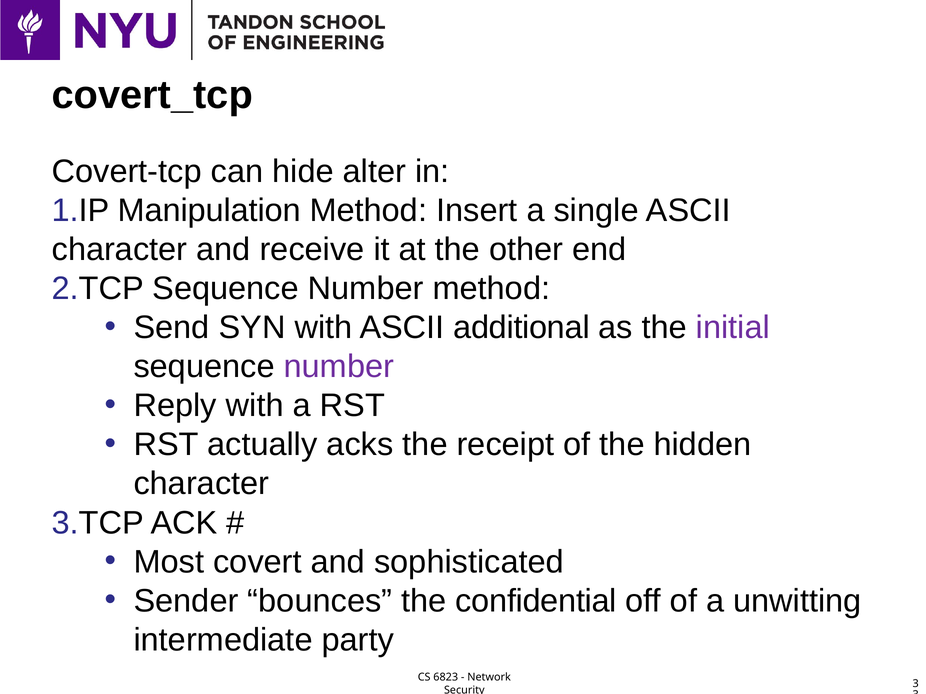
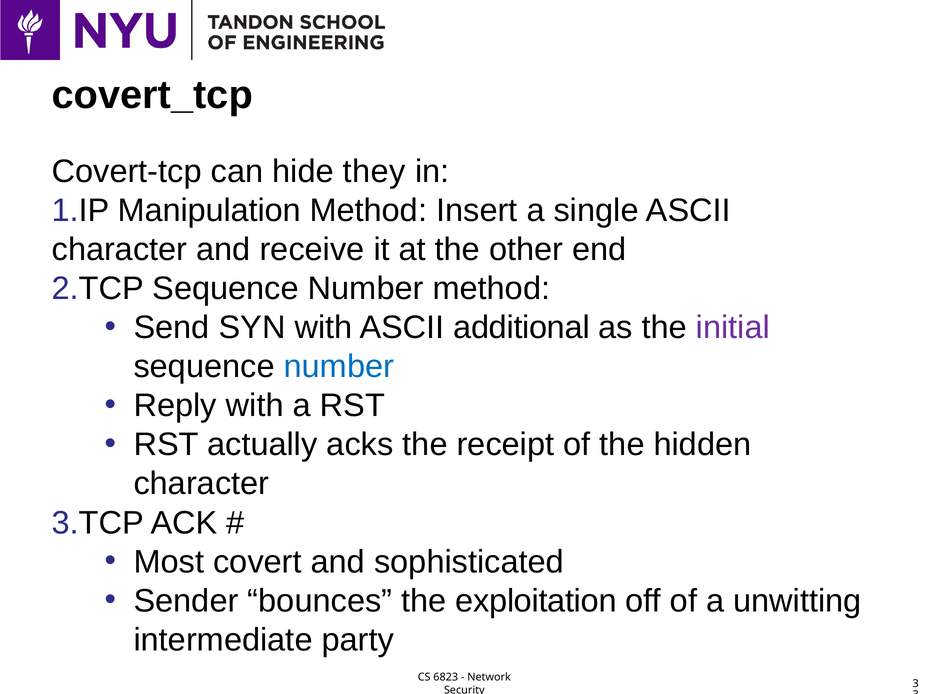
alter: alter -> they
number at (339, 367) colour: purple -> blue
confidential: confidential -> exploitation
